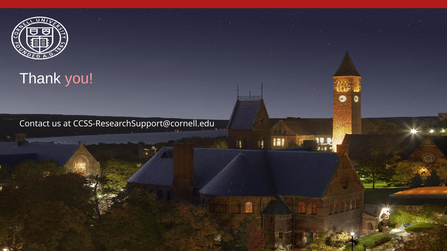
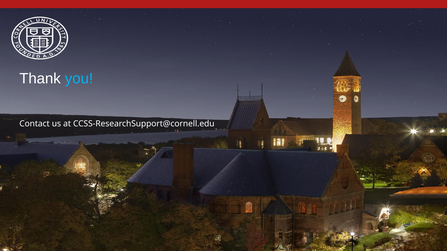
you colour: pink -> light blue
